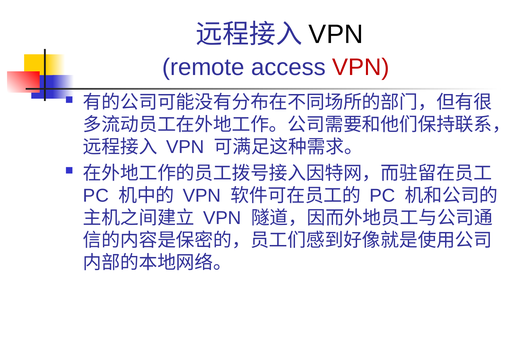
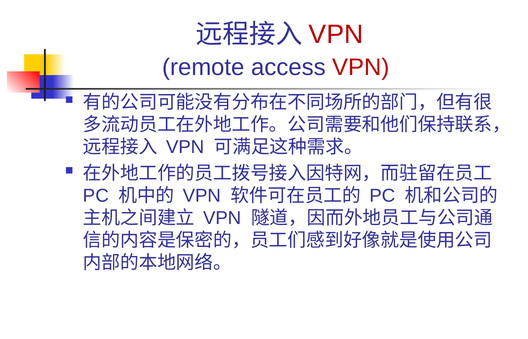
VPN at (336, 35) colour: black -> red
